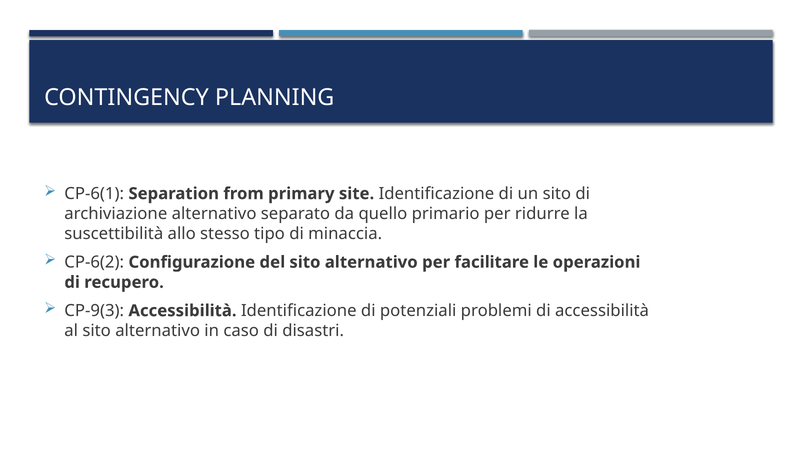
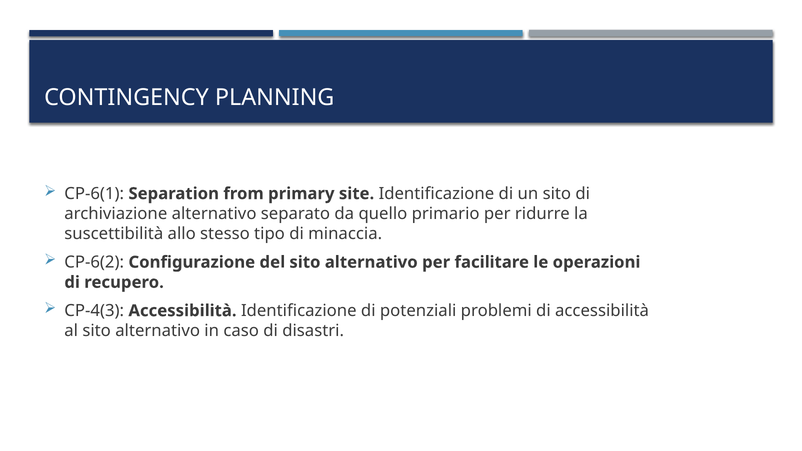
CP-9(3: CP-9(3 -> CP-4(3
